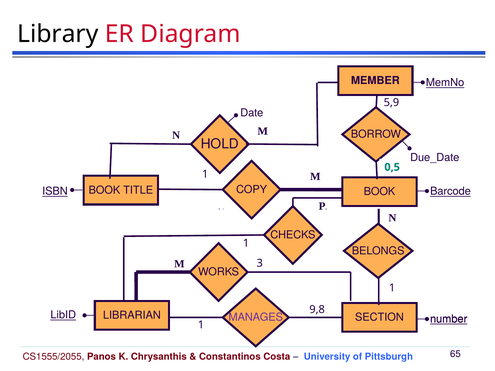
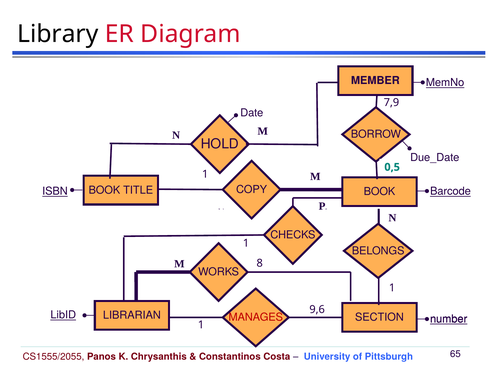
5,9: 5,9 -> 7,9
3: 3 -> 8
9,8: 9,8 -> 9,6
MANAGES colour: purple -> red
